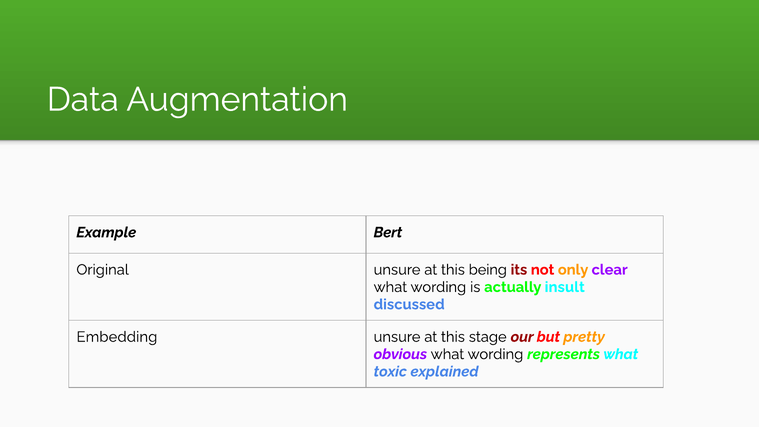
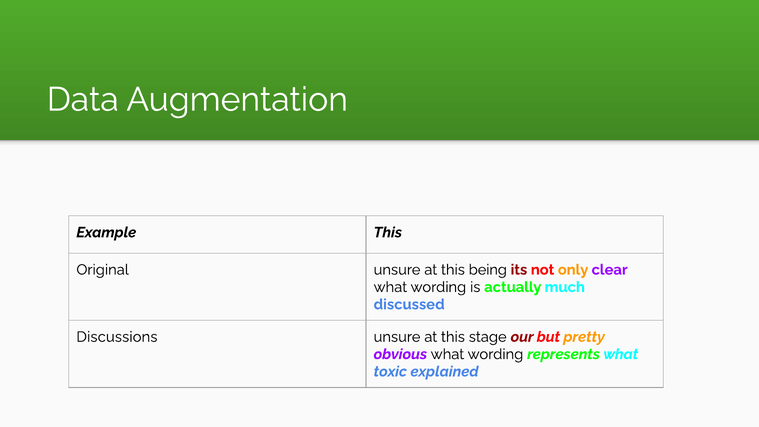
Example Bert: Bert -> This
insult: insult -> much
Embedding: Embedding -> Discussions
